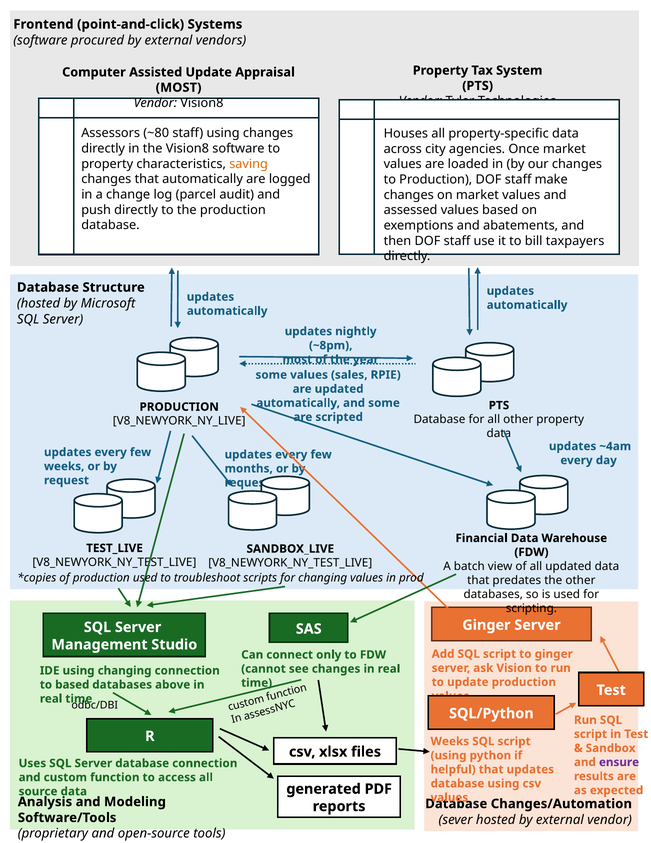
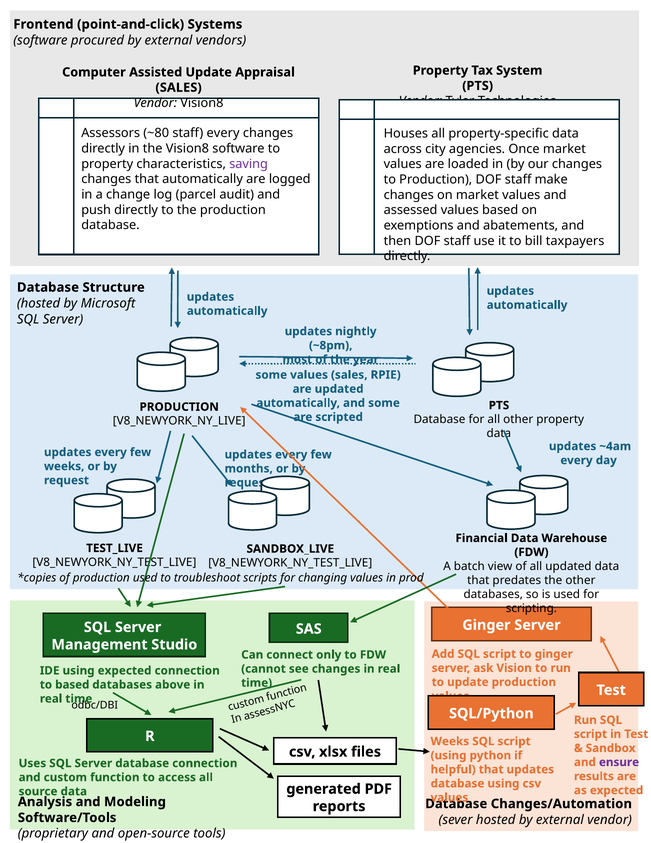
MOST at (179, 87): MOST -> SALES
staff using: using -> every
saving colour: orange -> purple
using changing: changing -> expected
